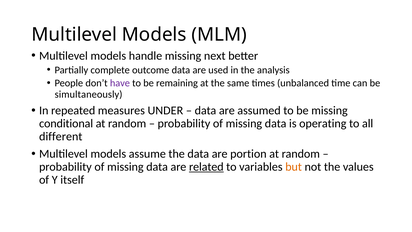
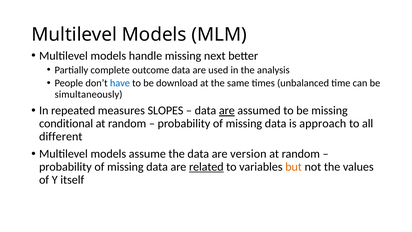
have colour: purple -> blue
remaining: remaining -> download
UNDER: UNDER -> SLOPES
are at (227, 111) underline: none -> present
operating: operating -> approach
portion: portion -> version
